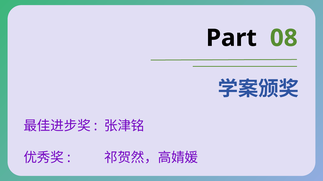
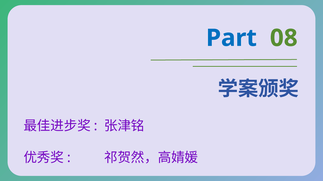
Part colour: black -> blue
